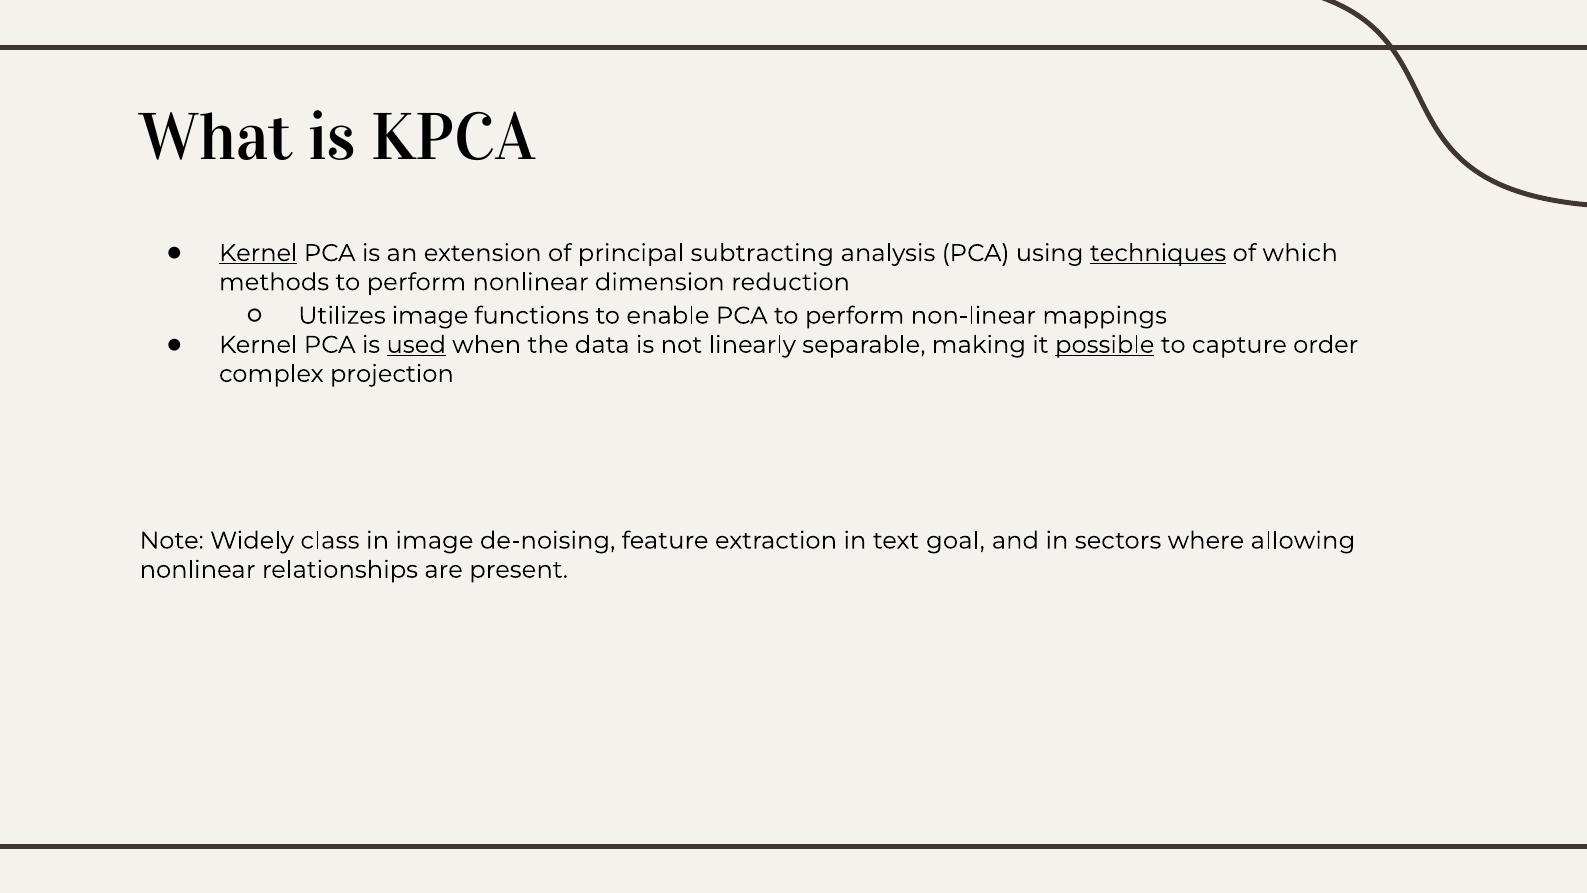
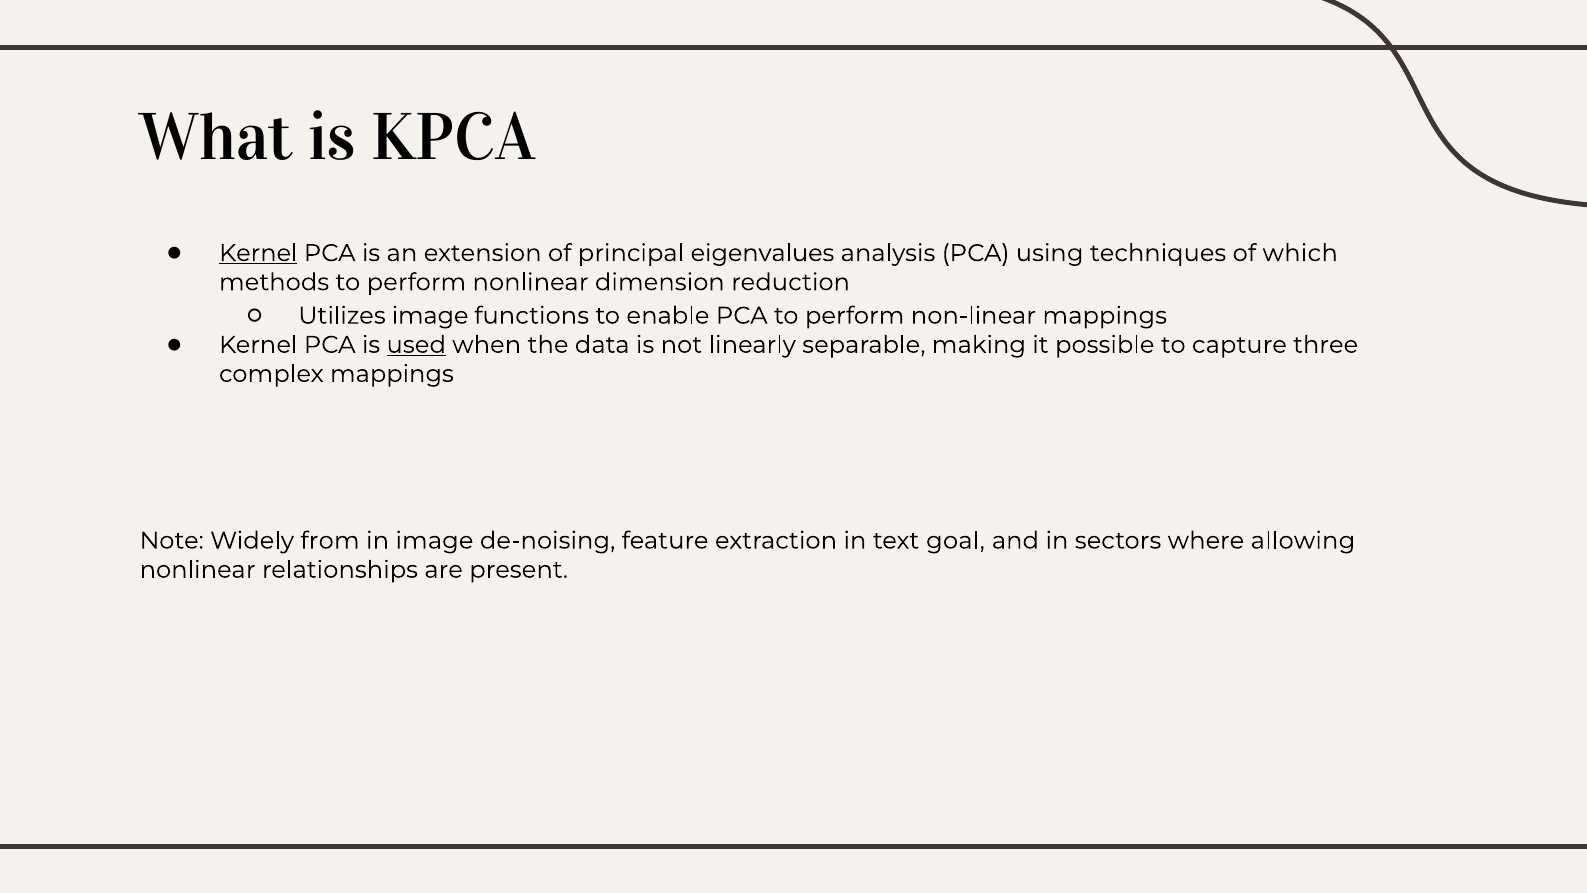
subtracting: subtracting -> eigenvalues
techniques underline: present -> none
possible underline: present -> none
order: order -> three
complex projection: projection -> mappings
class: class -> from
